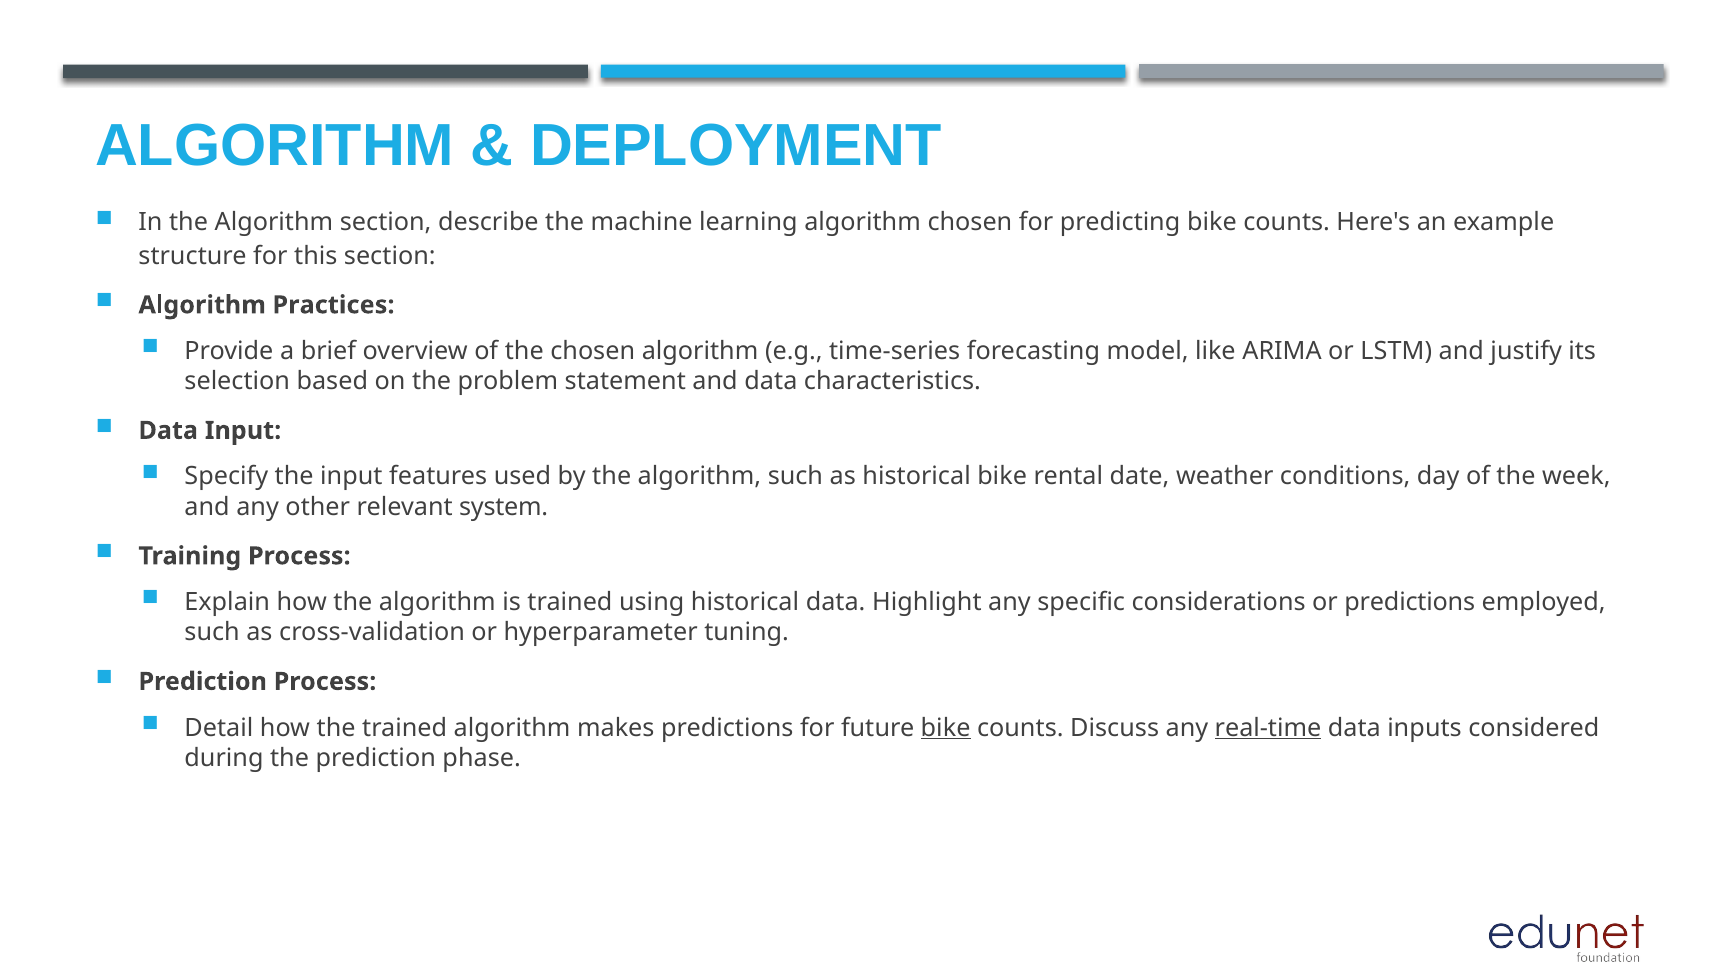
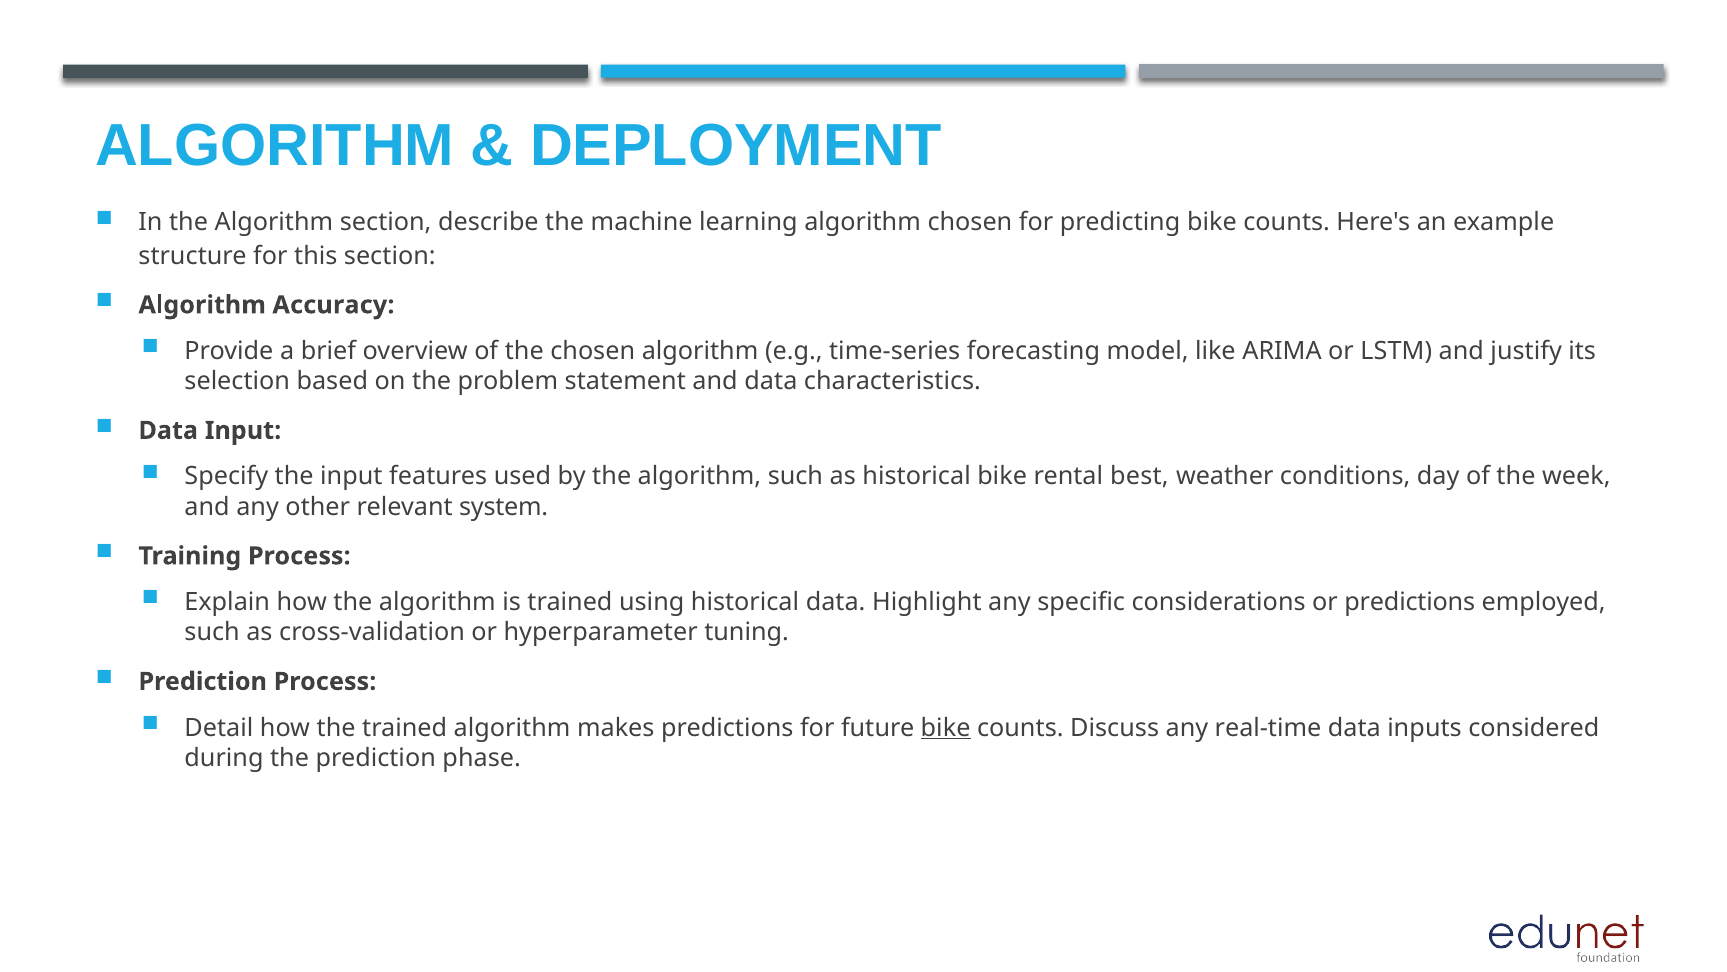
Practices: Practices -> Accuracy
date: date -> best
real-time underline: present -> none
